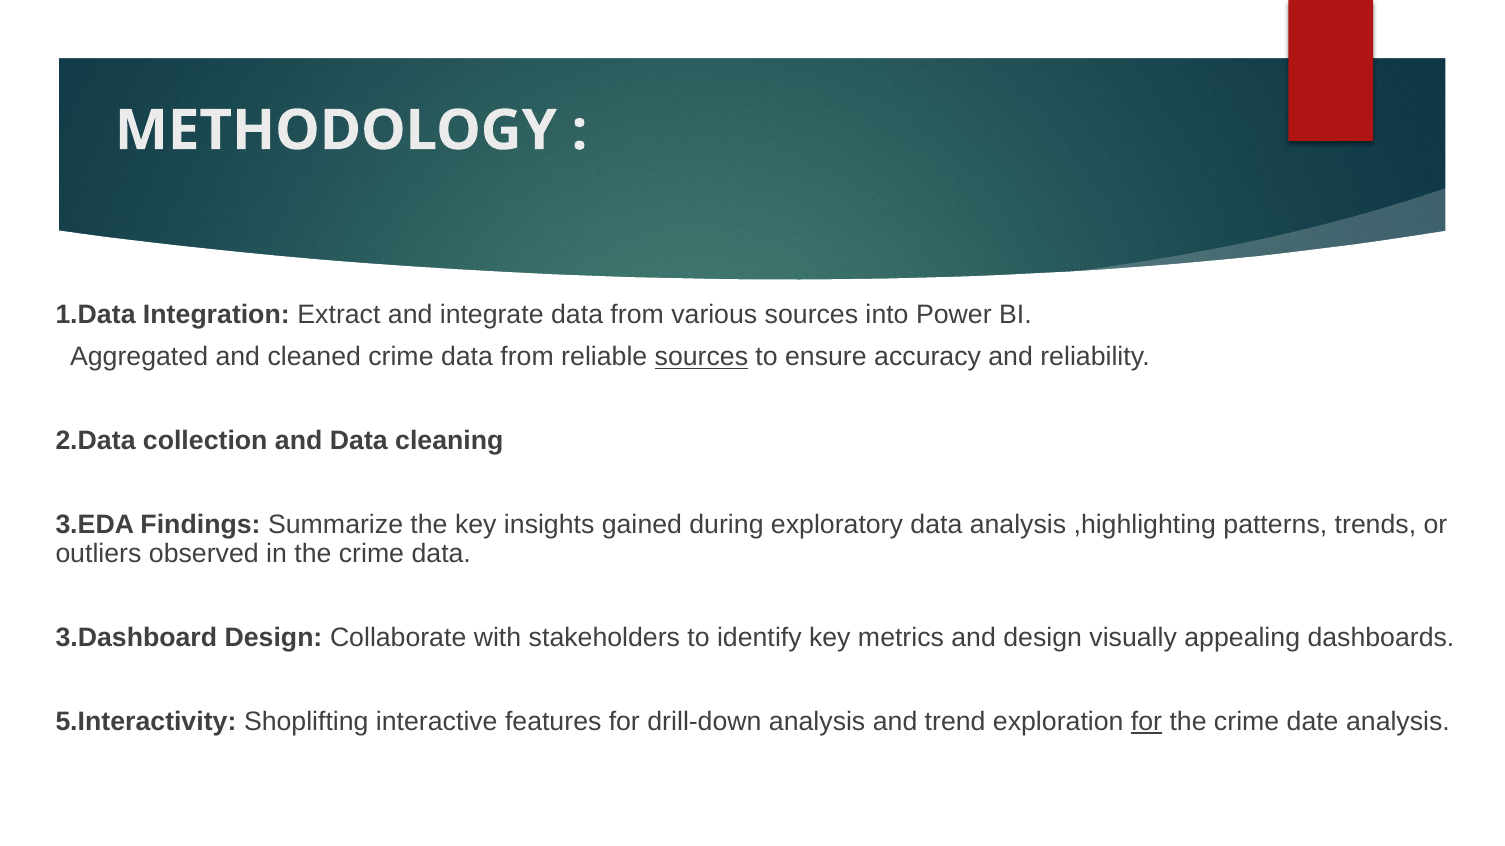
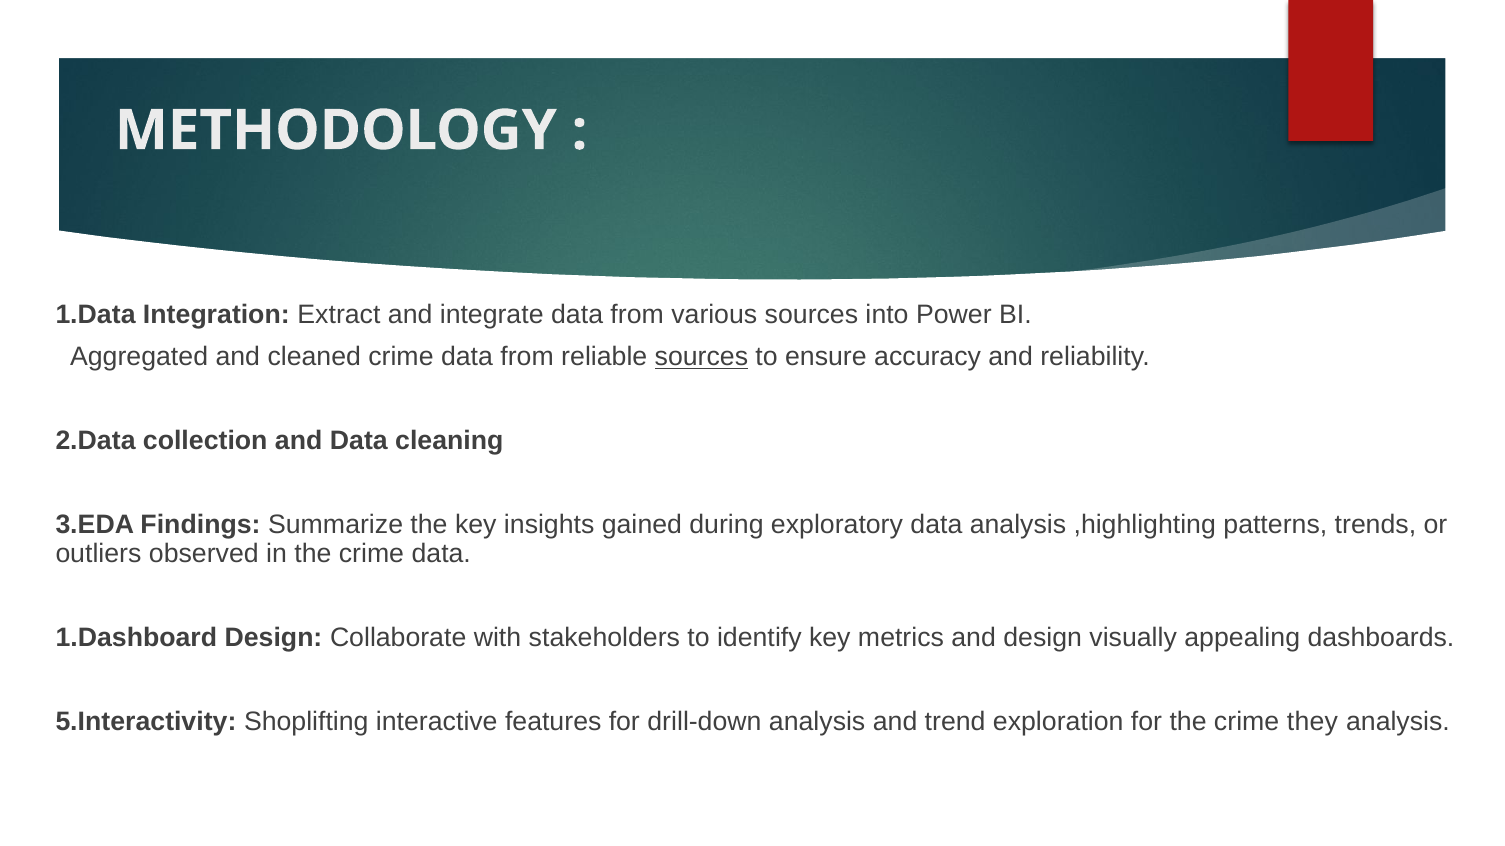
3.Dashboard: 3.Dashboard -> 1.Dashboard
for at (1146, 722) underline: present -> none
date: date -> they
